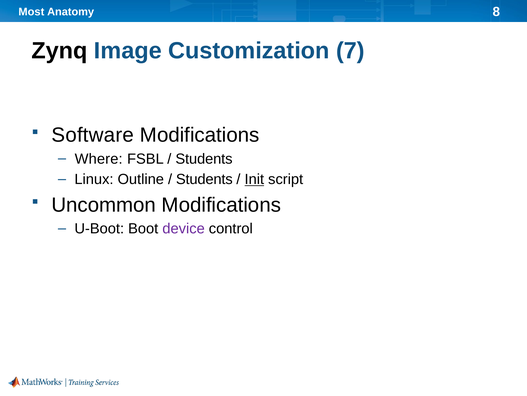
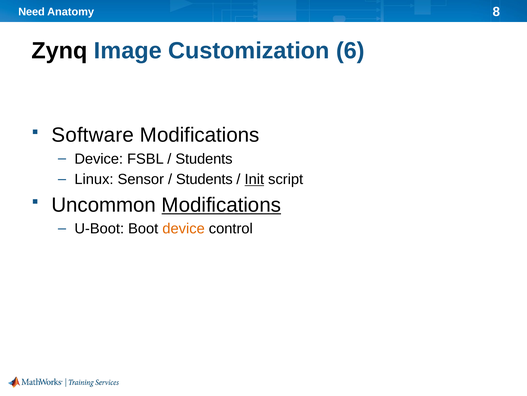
Most: Most -> Need
7: 7 -> 6
Where at (99, 159): Where -> Device
Outline: Outline -> Sensor
Modifications at (221, 205) underline: none -> present
device at (184, 228) colour: purple -> orange
